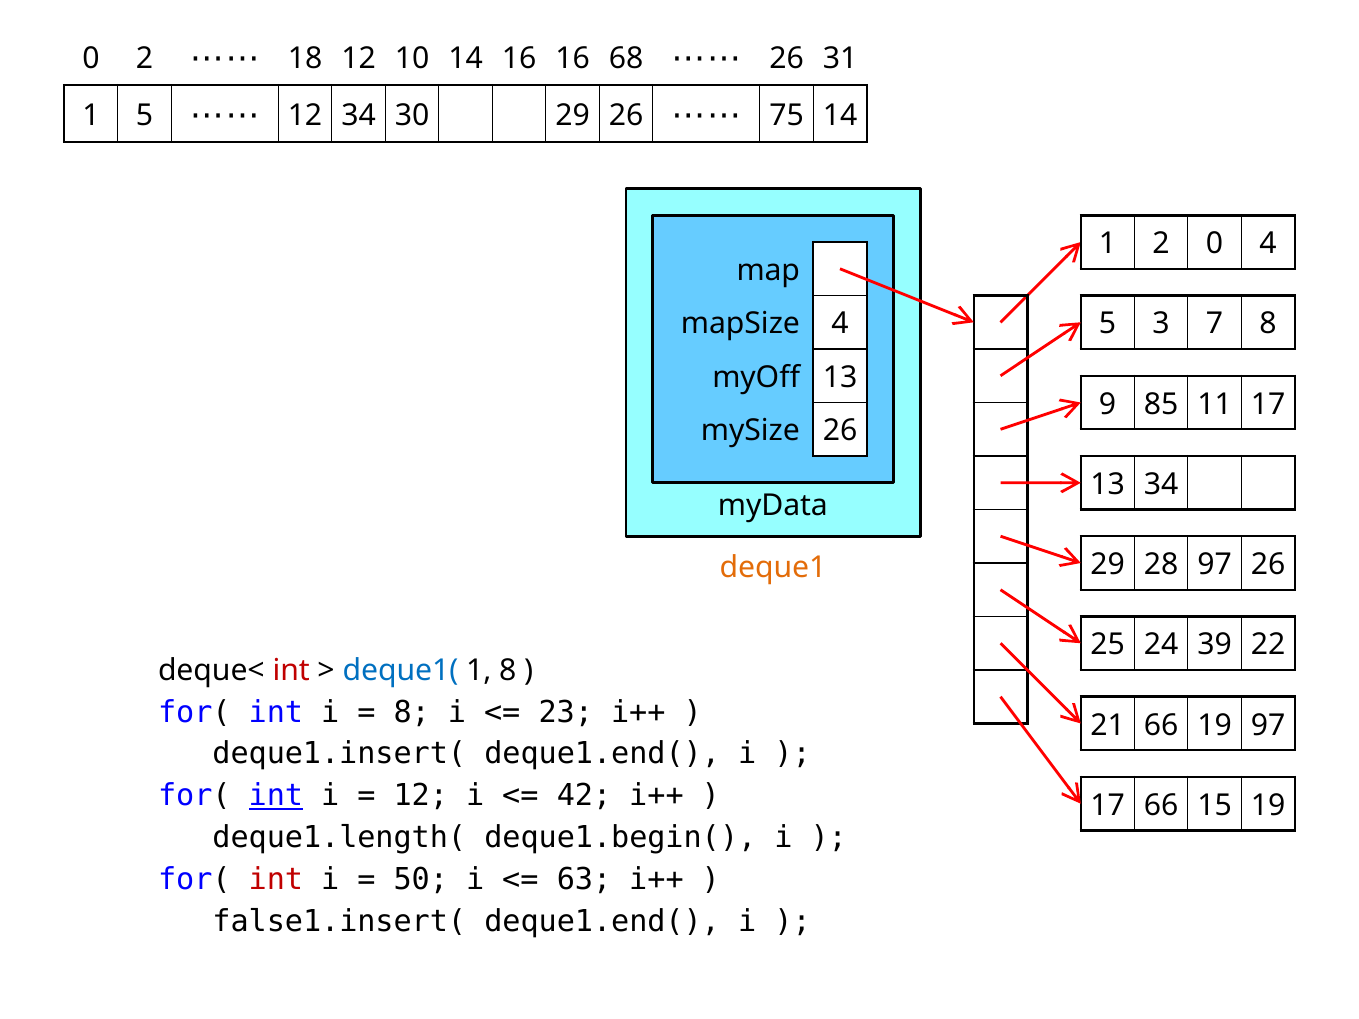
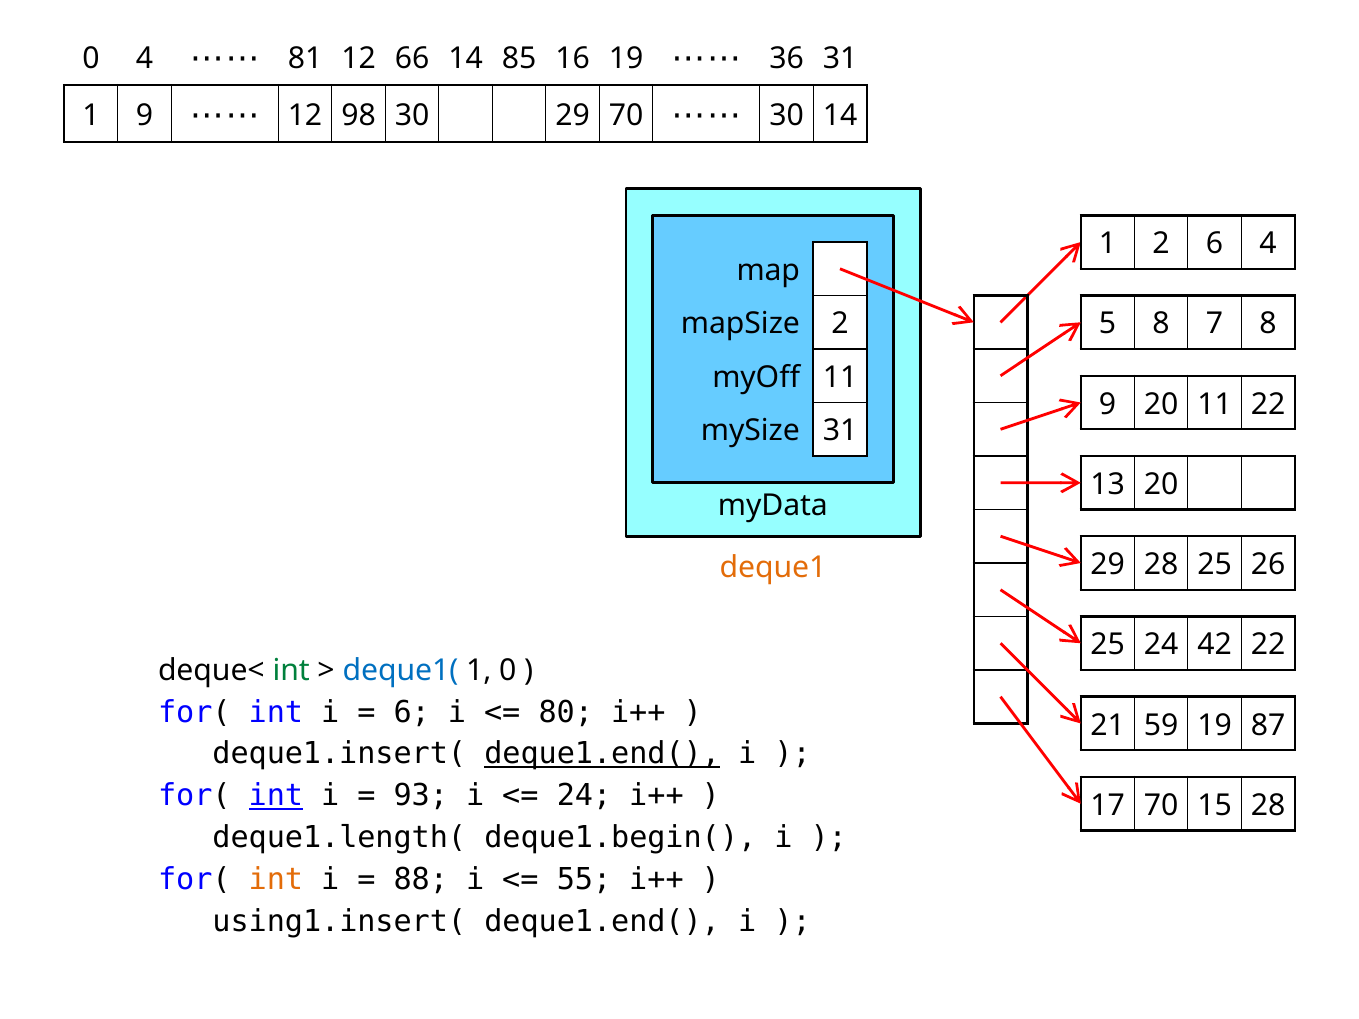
0 2: 2 -> 4
18: 18 -> 81
10: 10 -> 66
14 16: 16 -> 85
16 68: 68 -> 19
26 at (787, 58): 26 -> 36
1 5: 5 -> 9
12 34: 34 -> 98
29 26: 26 -> 70
75 at (787, 115): 75 -> 30
2 0: 0 -> 6
mapSize 4: 4 -> 2
5 3: 3 -> 8
myOff 13: 13 -> 11
9 85: 85 -> 20
11 17: 17 -> 22
mySize 26: 26 -> 31
13 34: 34 -> 20
28 97: 97 -> 25
39: 39 -> 42
int at (291, 670) colour: red -> green
1 8: 8 -> 0
8 at (412, 712): 8 -> 6
23: 23 -> 80
21 66: 66 -> 59
19 97: 97 -> 87
deque1.end( at (602, 754) underline: none -> present
12 at (421, 796): 12 -> 93
42 at (584, 796): 42 -> 24
17 66: 66 -> 70
15 19: 19 -> 28
int at (276, 880) colour: red -> orange
50: 50 -> 88
63: 63 -> 55
false1.insert(: false1.insert( -> using1.insert(
